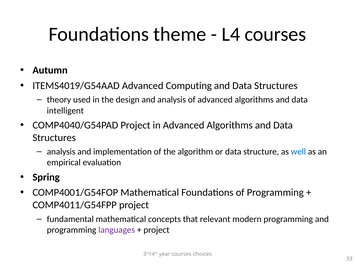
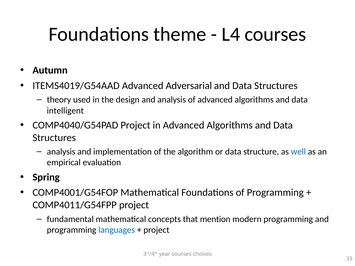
Computing: Computing -> Adversarial
relevant: relevant -> mention
languages colour: purple -> blue
